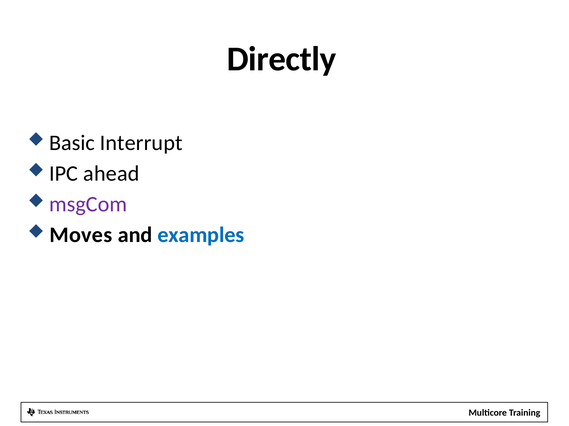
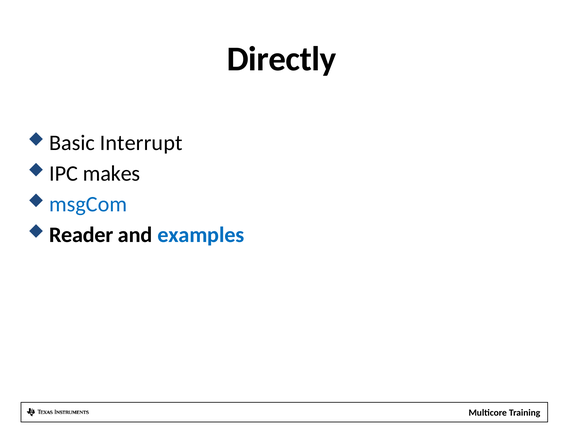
ahead: ahead -> makes
msgCom colour: purple -> blue
Moves: Moves -> Reader
